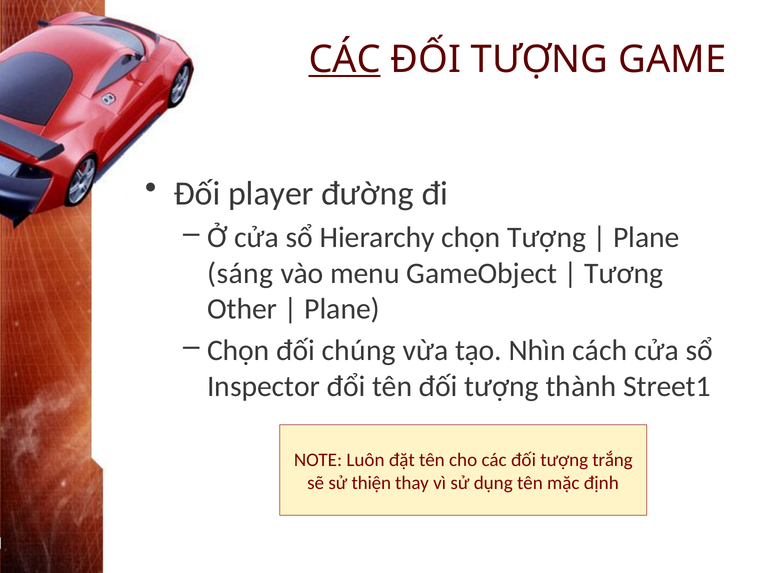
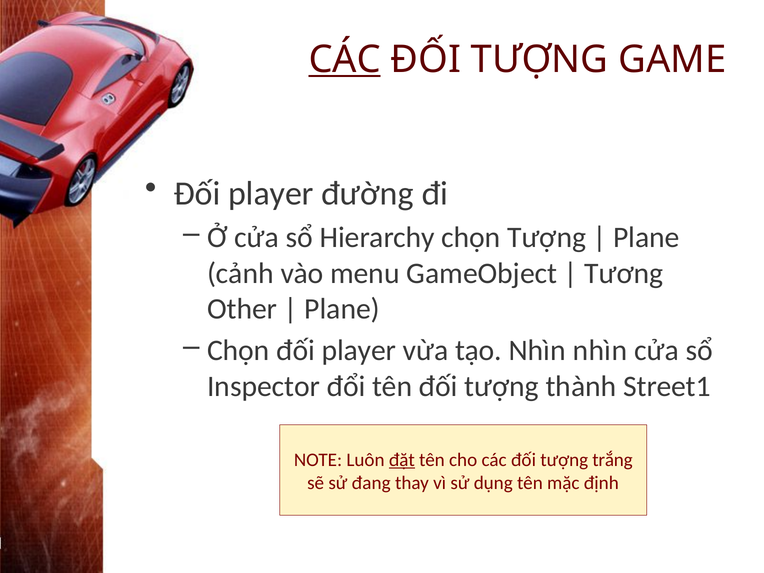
sáng: sáng -> cảnh
Chọn đối chúng: chúng -> player
Nhìn cách: cách -> nhìn
đặt underline: none -> present
thiện: thiện -> đang
